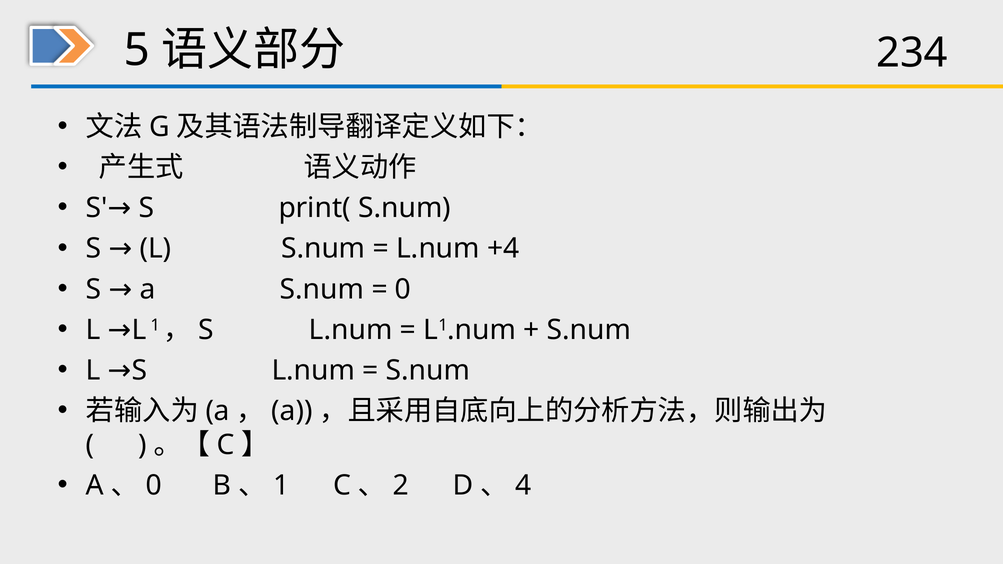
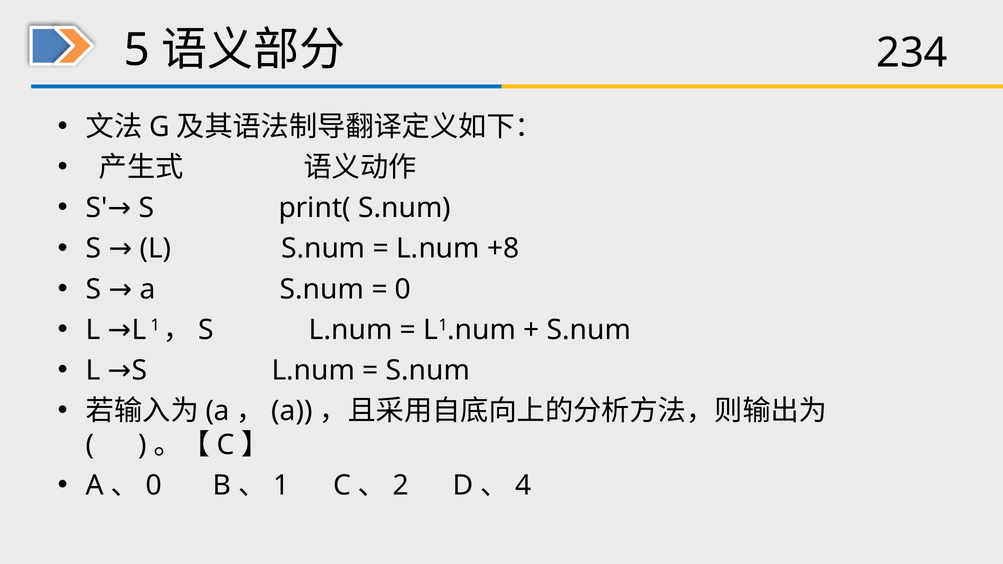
+4: +4 -> +8
